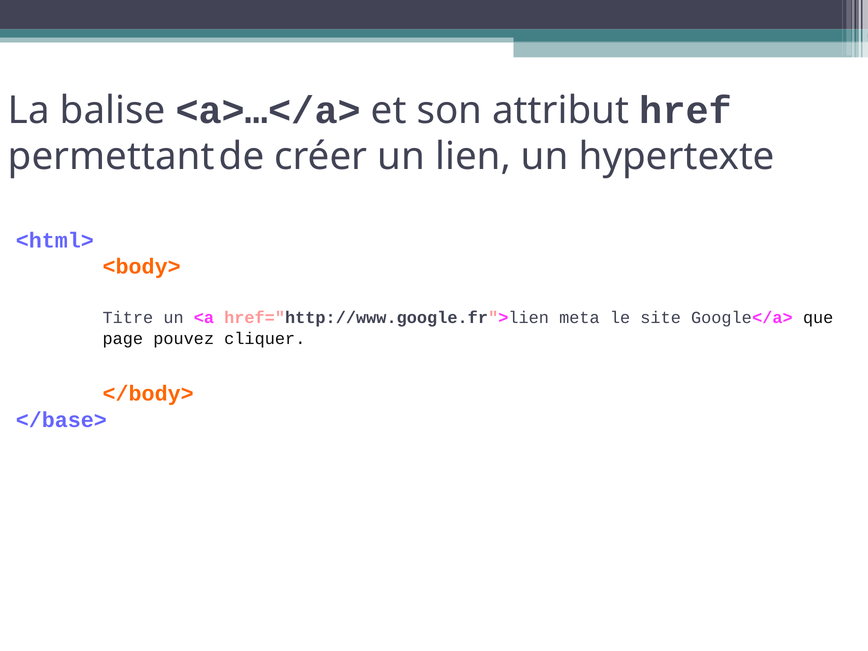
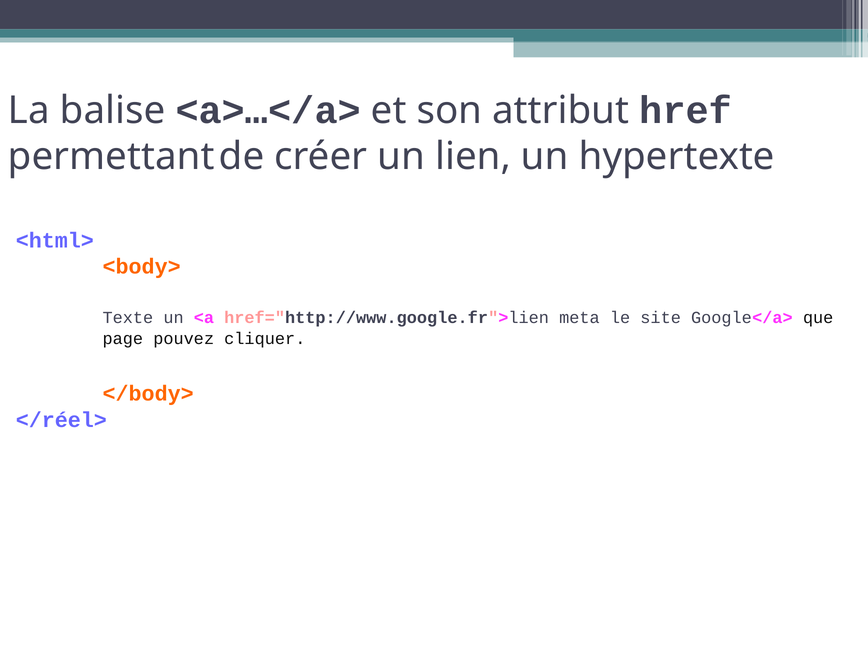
Titre: Titre -> Texte
</base>: </base> -> </réel>
